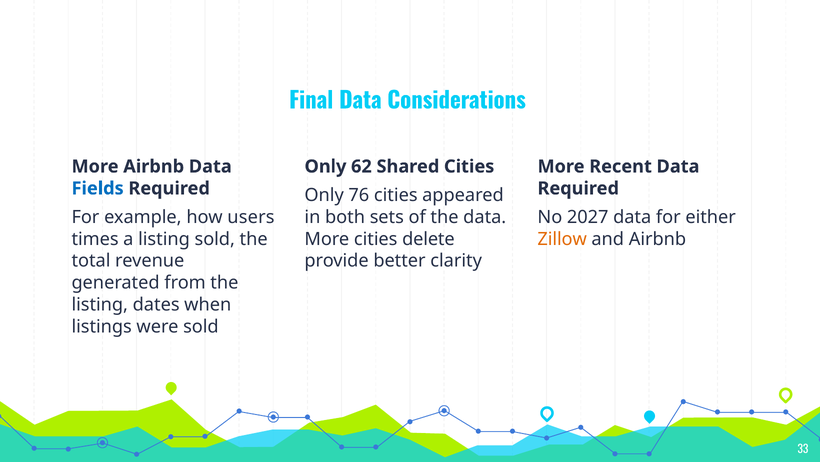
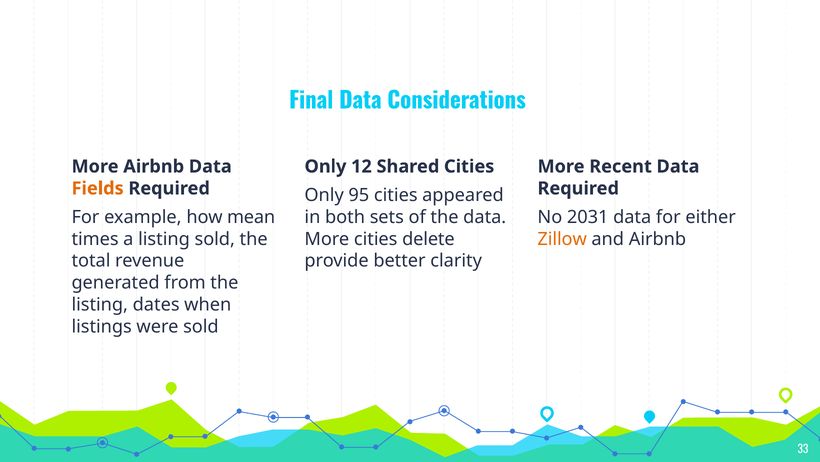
62: 62 -> 12
Fields colour: blue -> orange
76: 76 -> 95
users: users -> mean
2027: 2027 -> 2031
